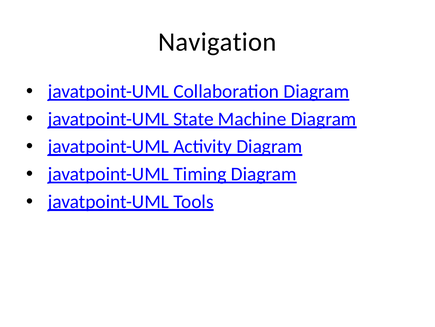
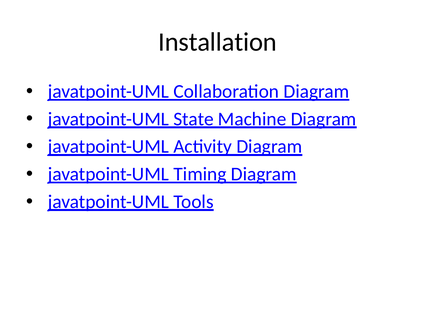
Navigation: Navigation -> Installation
